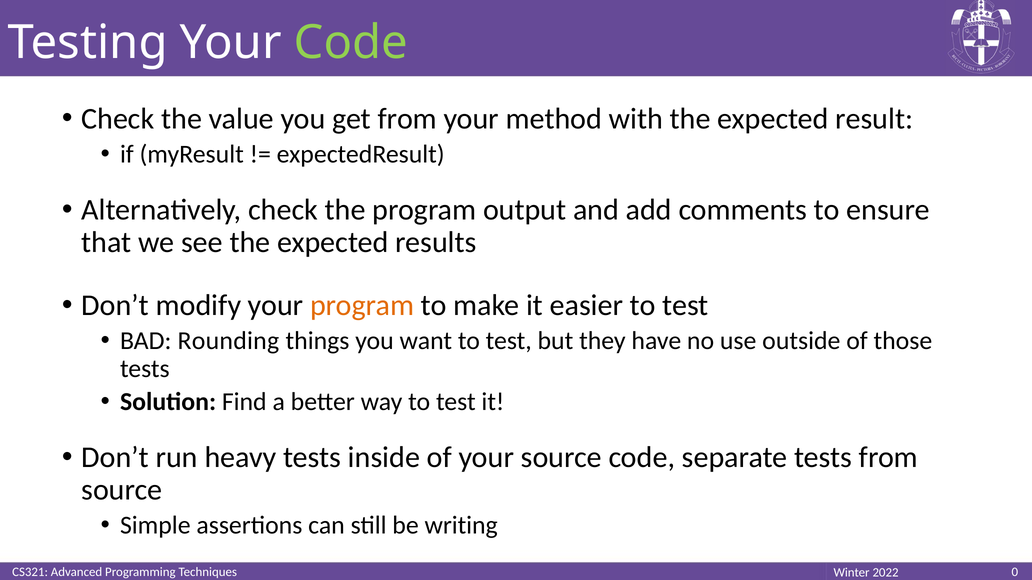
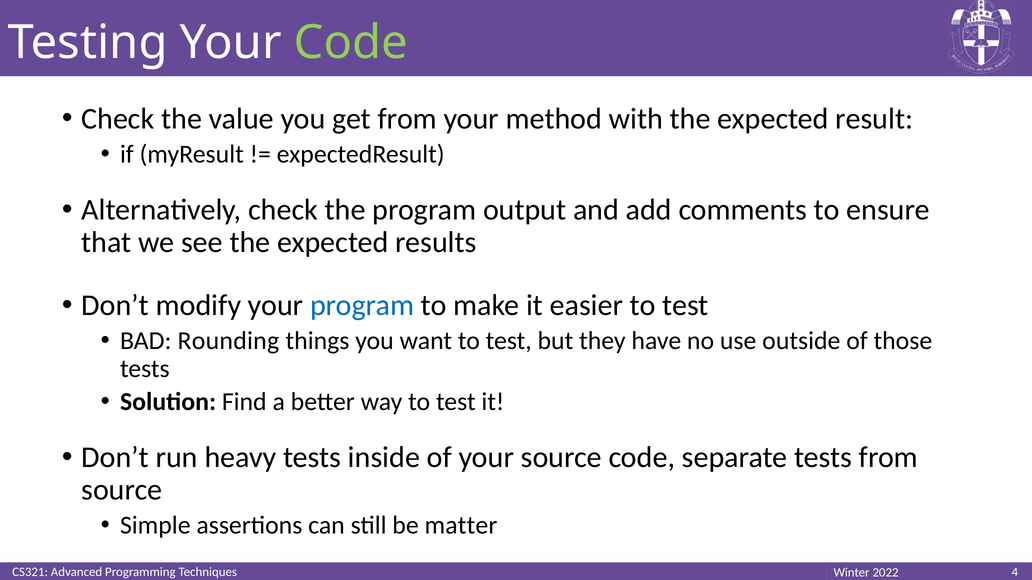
program at (362, 306) colour: orange -> blue
writing: writing -> matter
0: 0 -> 4
